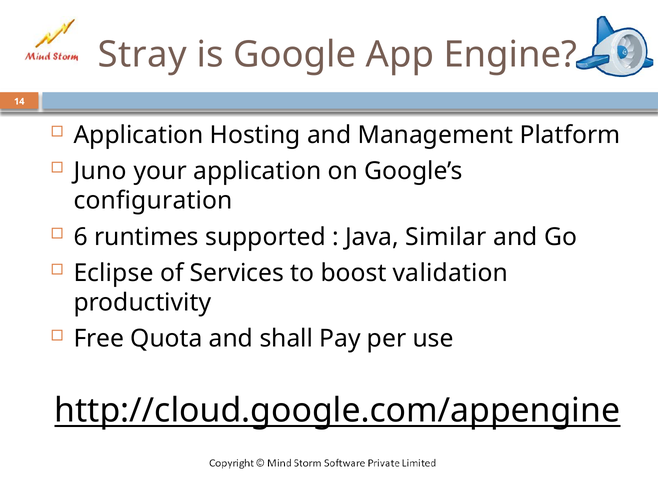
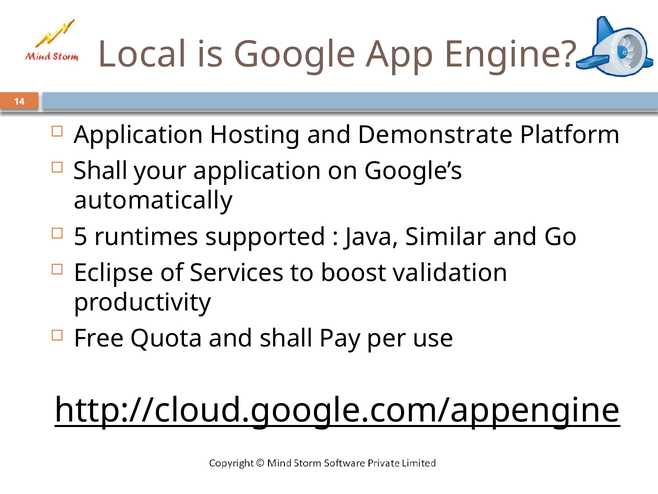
Stray: Stray -> Local
Management: Management -> Demonstrate
Juno at (100, 171): Juno -> Shall
configuration: configuration -> automatically
6: 6 -> 5
